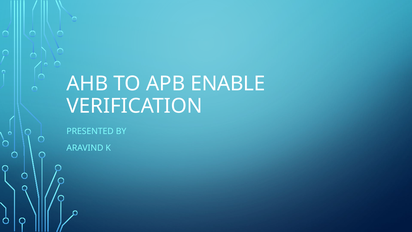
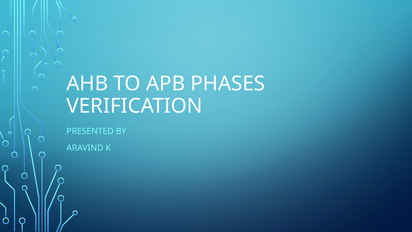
ENABLE: ENABLE -> PHASES
